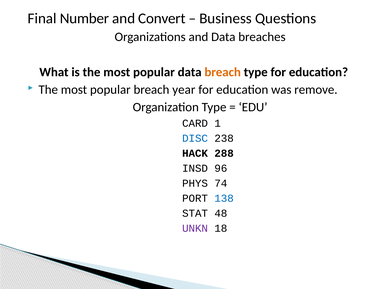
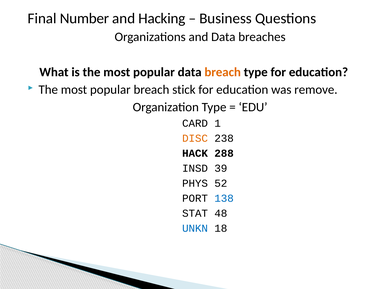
Convert: Convert -> Hacking
year: year -> stick
DISC colour: blue -> orange
96: 96 -> 39
74: 74 -> 52
UNKN colour: purple -> blue
